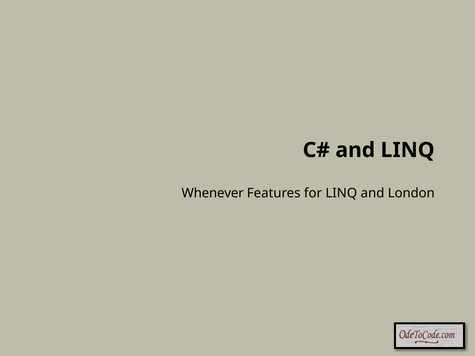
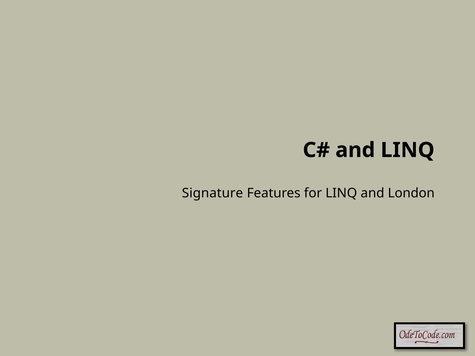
Whenever: Whenever -> Signature
